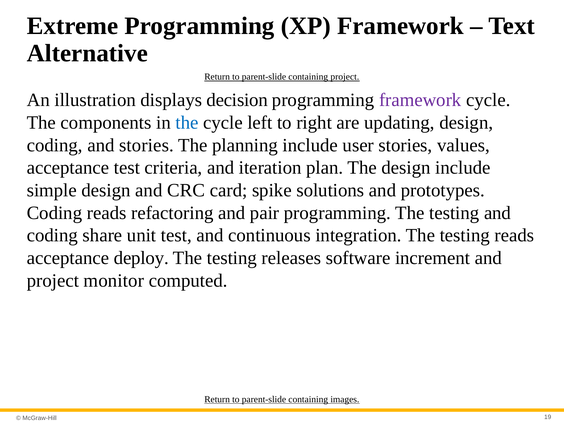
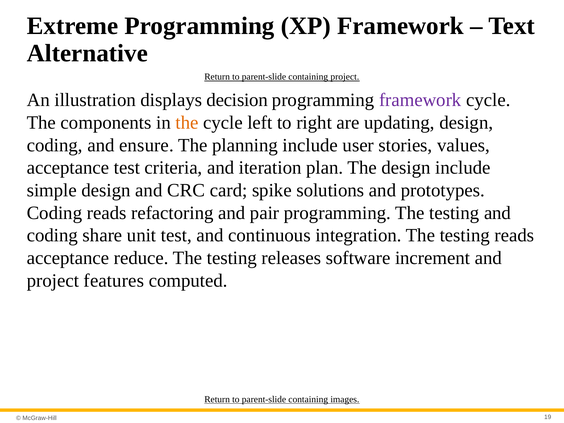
the at (187, 123) colour: blue -> orange
and stories: stories -> ensure
deploy: deploy -> reduce
monitor: monitor -> features
